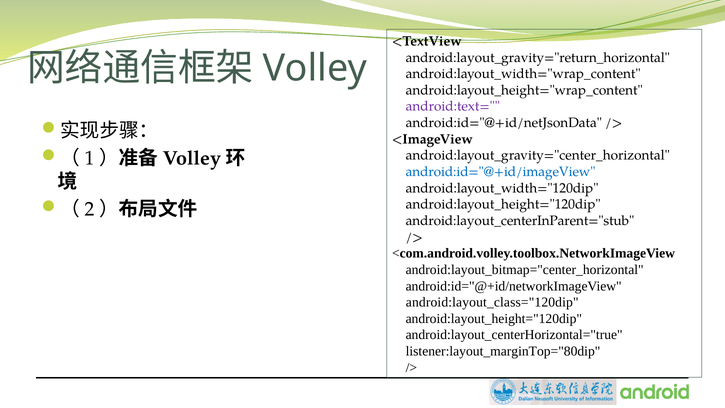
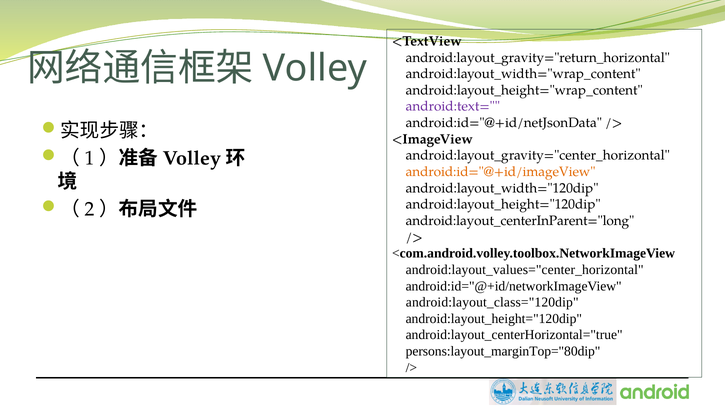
android:id="@+id/imageView colour: blue -> orange
android:layout_centerInParent="stub: android:layout_centerInParent="stub -> android:layout_centerInParent="long
android:layout_bitmap="center_horizontal: android:layout_bitmap="center_horizontal -> android:layout_values="center_horizontal
listener:layout_marginTop="80dip: listener:layout_marginTop="80dip -> persons:layout_marginTop="80dip
